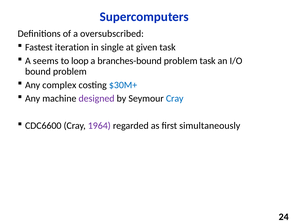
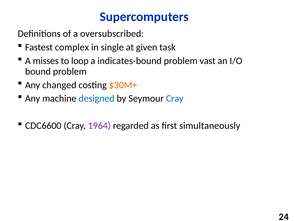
iteration: iteration -> complex
seems: seems -> misses
branches-bound: branches-bound -> indicates-bound
problem task: task -> vast
complex: complex -> changed
$30M+ colour: blue -> orange
designed colour: purple -> blue
